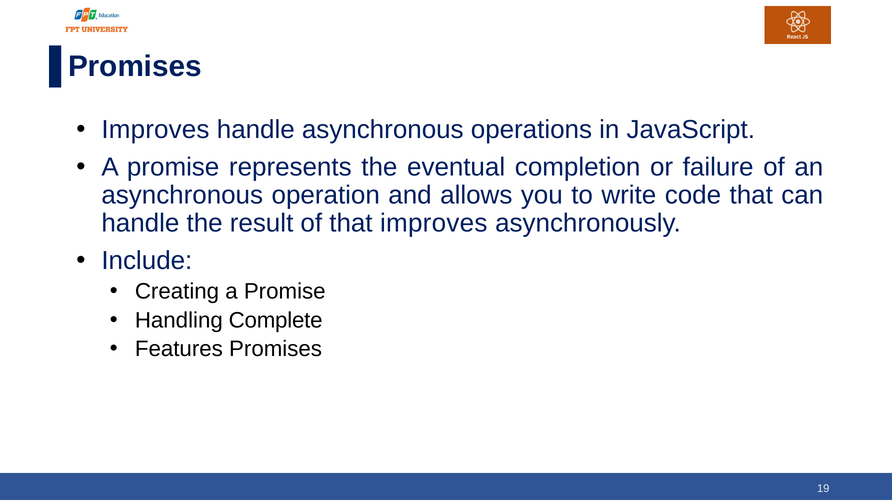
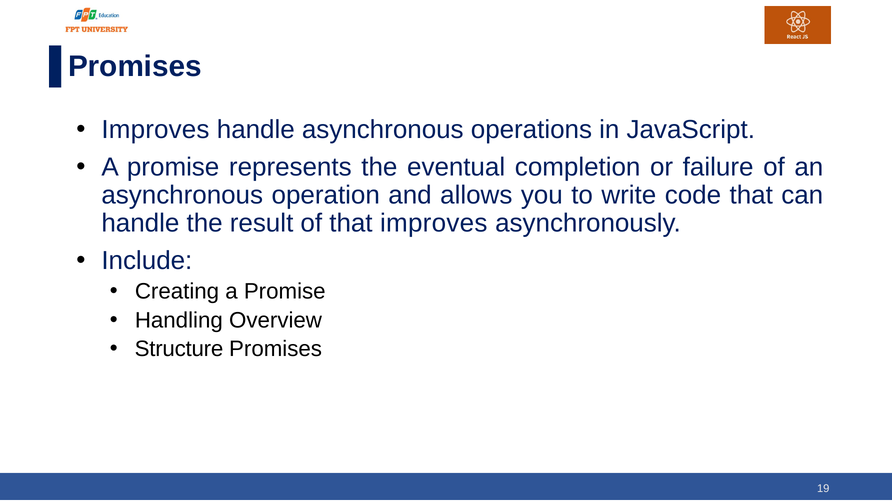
Complete: Complete -> Overview
Features: Features -> Structure
